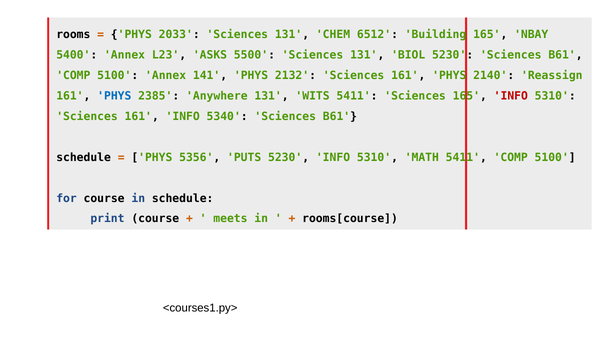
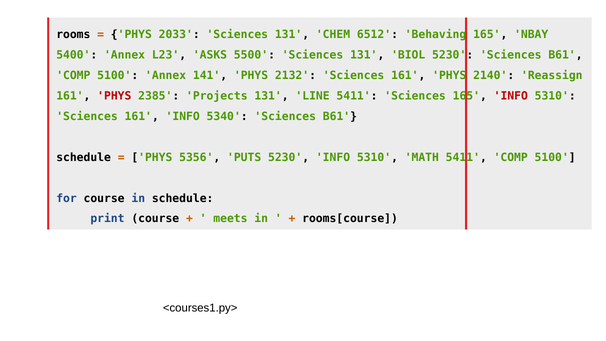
Building: Building -> Behaving
PHYS at (114, 96) colour: blue -> red
Anywhere: Anywhere -> Projects
WITS: WITS -> LINE
